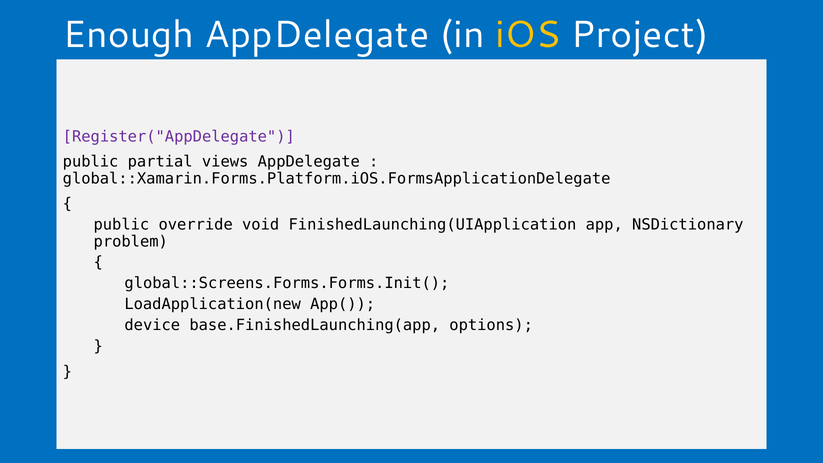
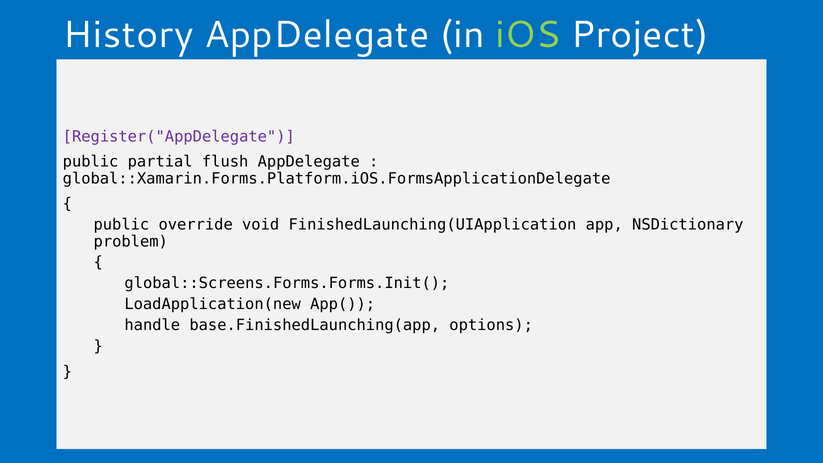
Enough: Enough -> History
iOS colour: yellow -> light green
views: views -> flush
device: device -> handle
